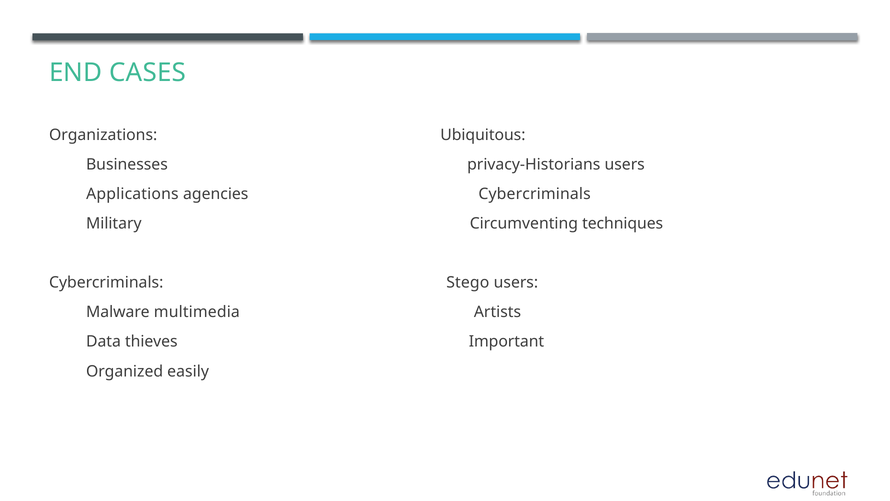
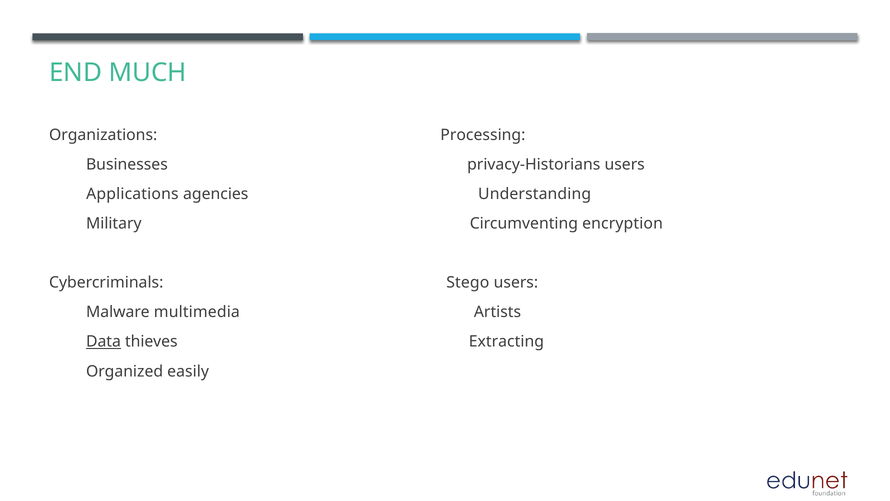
CASES: CASES -> MUCH
Ubiquitous: Ubiquitous -> Processing
agencies Cybercriminals: Cybercriminals -> Understanding
techniques: techniques -> encryption
Data underline: none -> present
Important: Important -> Extracting
